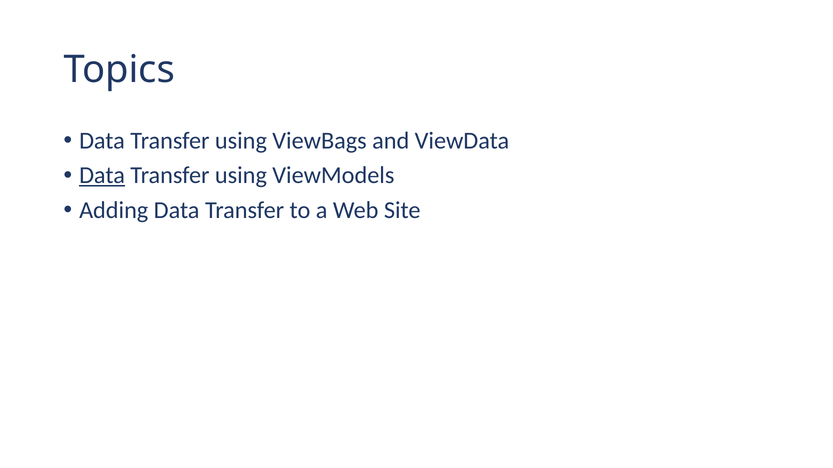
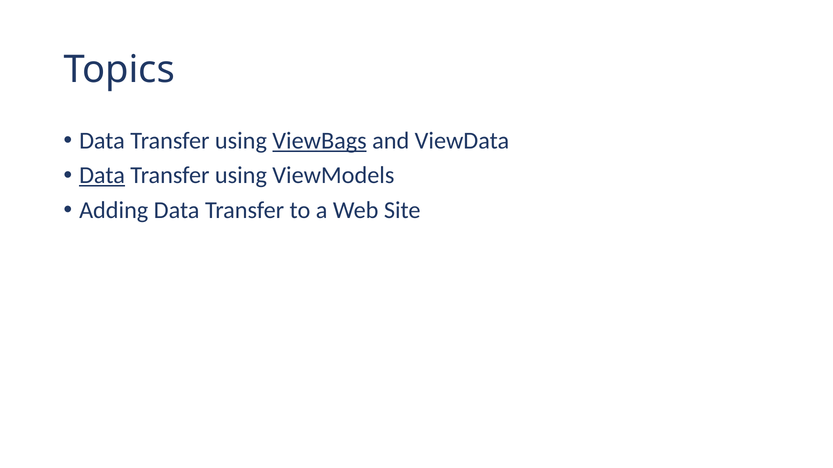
ViewBags underline: none -> present
